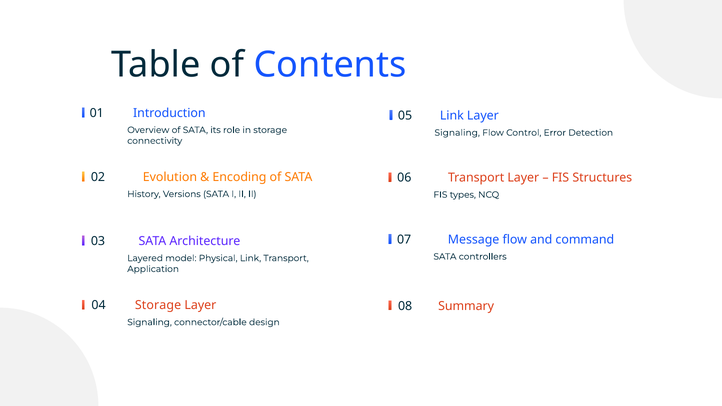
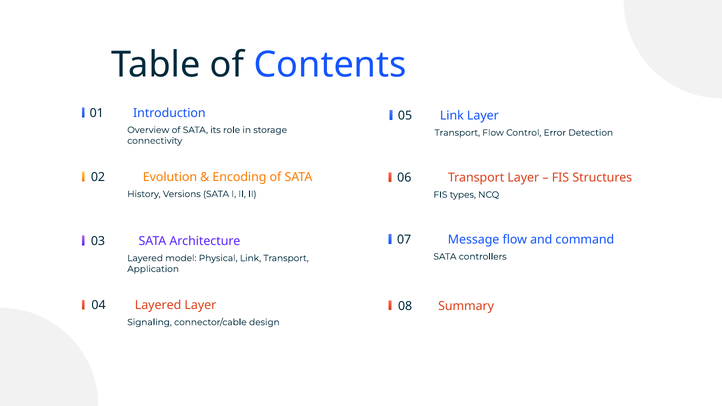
Signaling at (457, 133): Signaling -> Transport
Storage at (158, 305): Storage -> Layered
